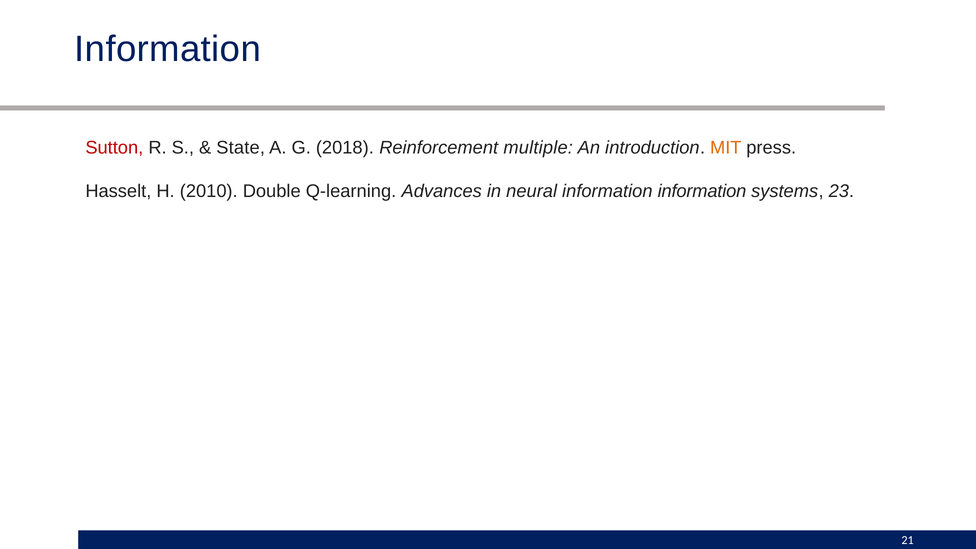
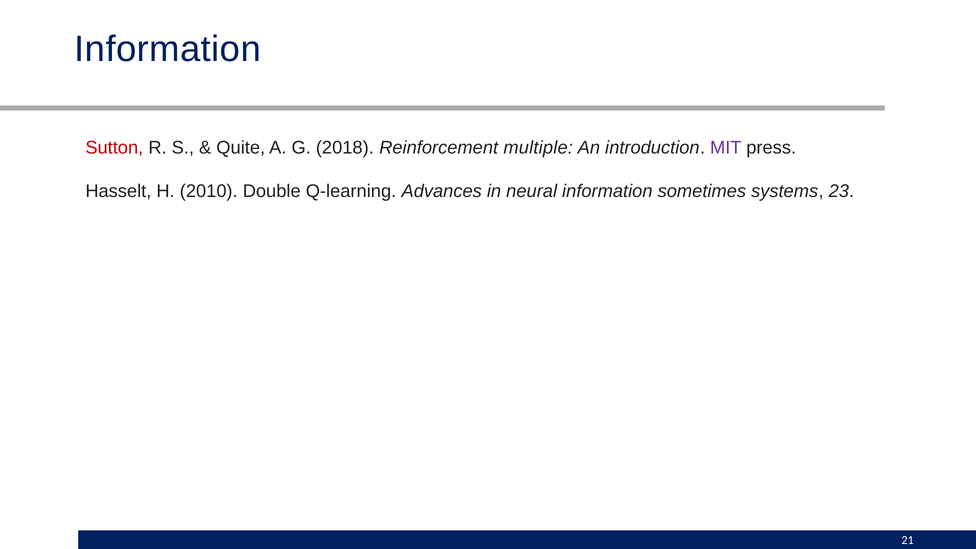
State: State -> Quite
MIT colour: orange -> purple
information information: information -> sometimes
